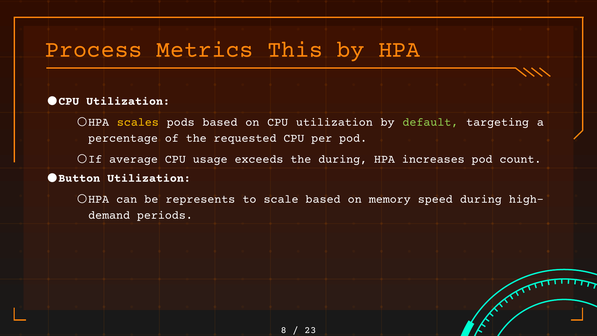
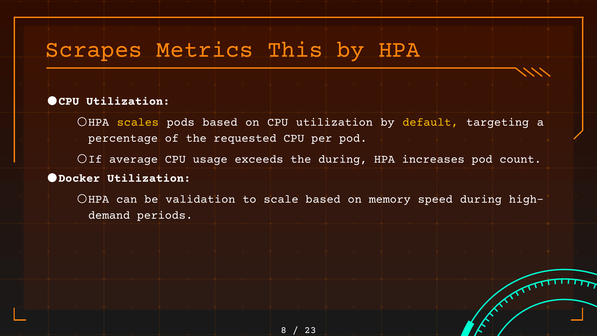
Process: Process -> Scrapes
default colour: light green -> yellow
Button: Button -> Docker
represents: represents -> validation
